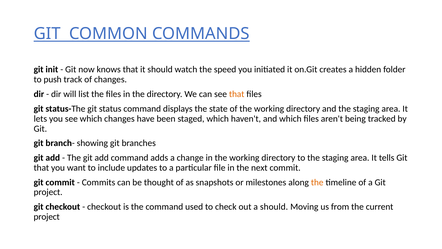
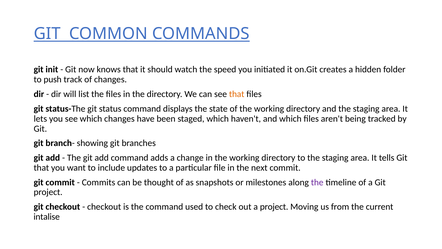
the at (317, 182) colour: orange -> purple
a should: should -> project
project at (47, 216): project -> intalise
